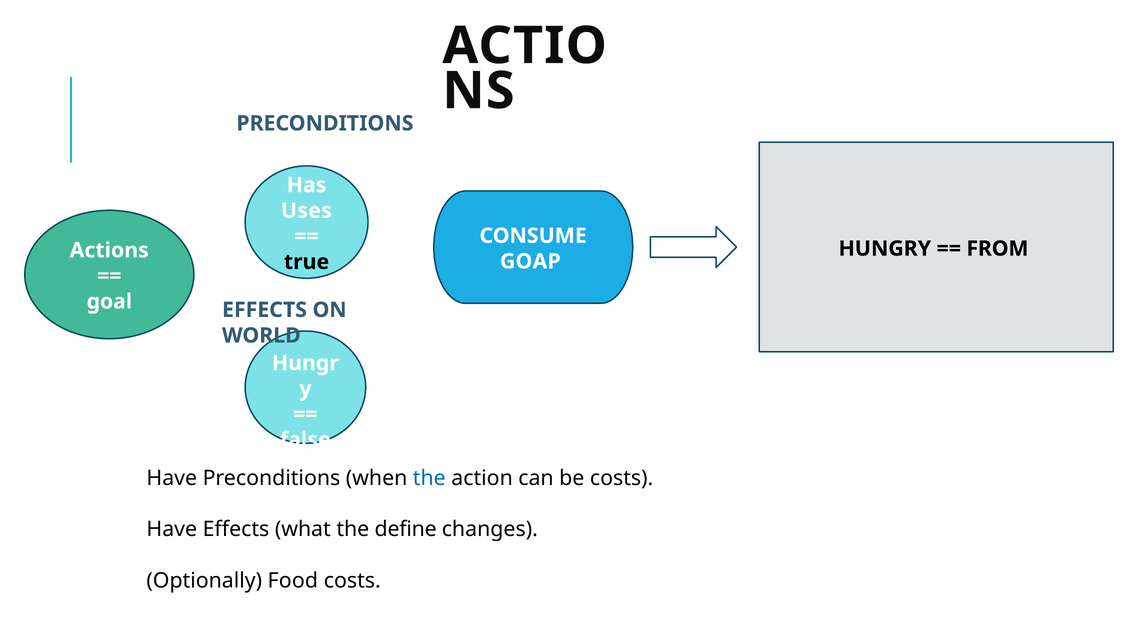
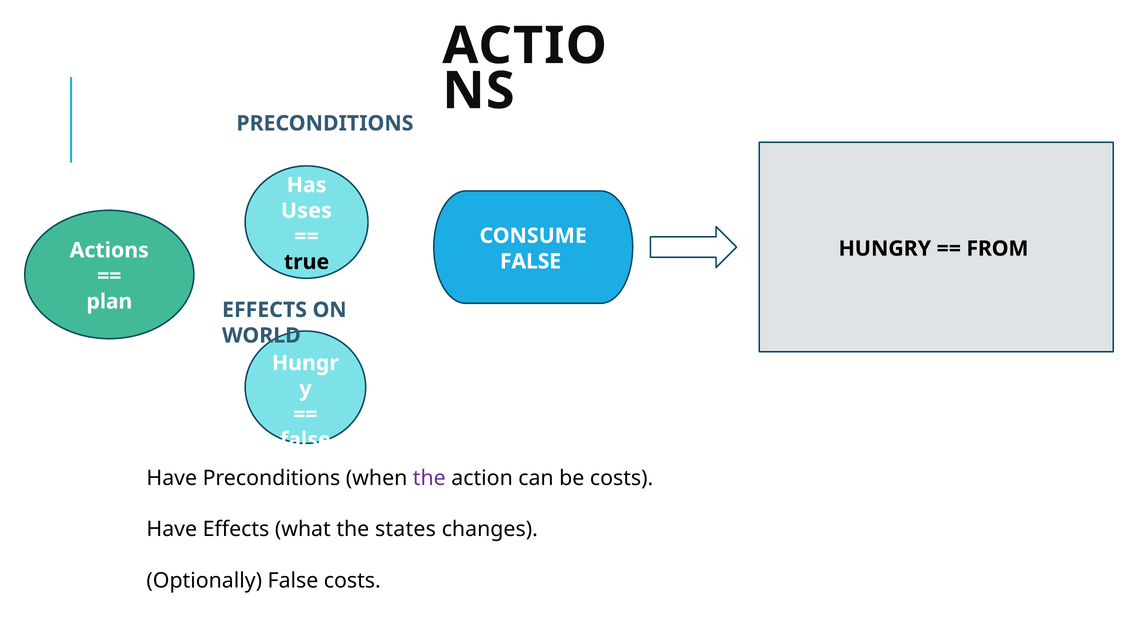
GOAP at (530, 261): GOAP -> FALSE
goal: goal -> plan
the at (429, 478) colour: blue -> purple
define: define -> states
Optionally Food: Food -> False
